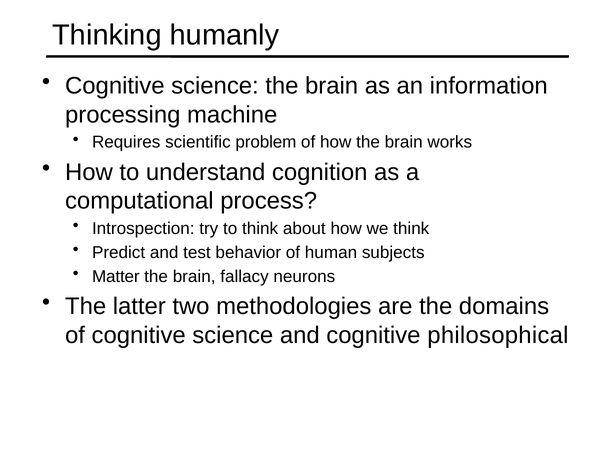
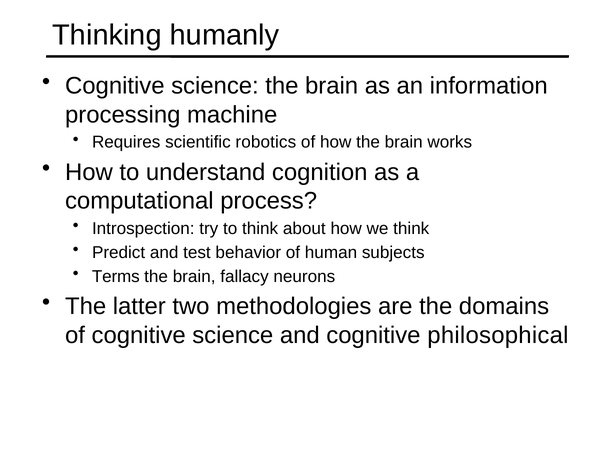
problem: problem -> robotics
Matter: Matter -> Terms
